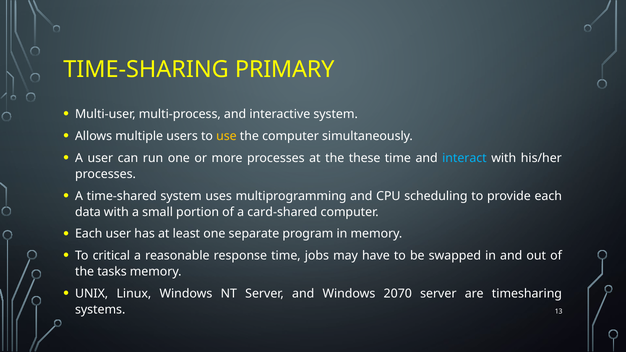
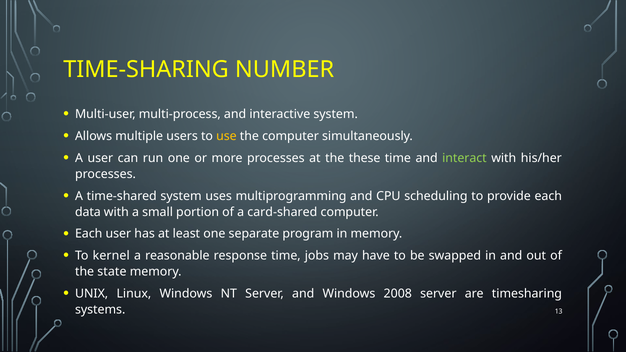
PRIMARY: PRIMARY -> NUMBER
interact colour: light blue -> light green
critical: critical -> kernel
tasks: tasks -> state
2070: 2070 -> 2008
